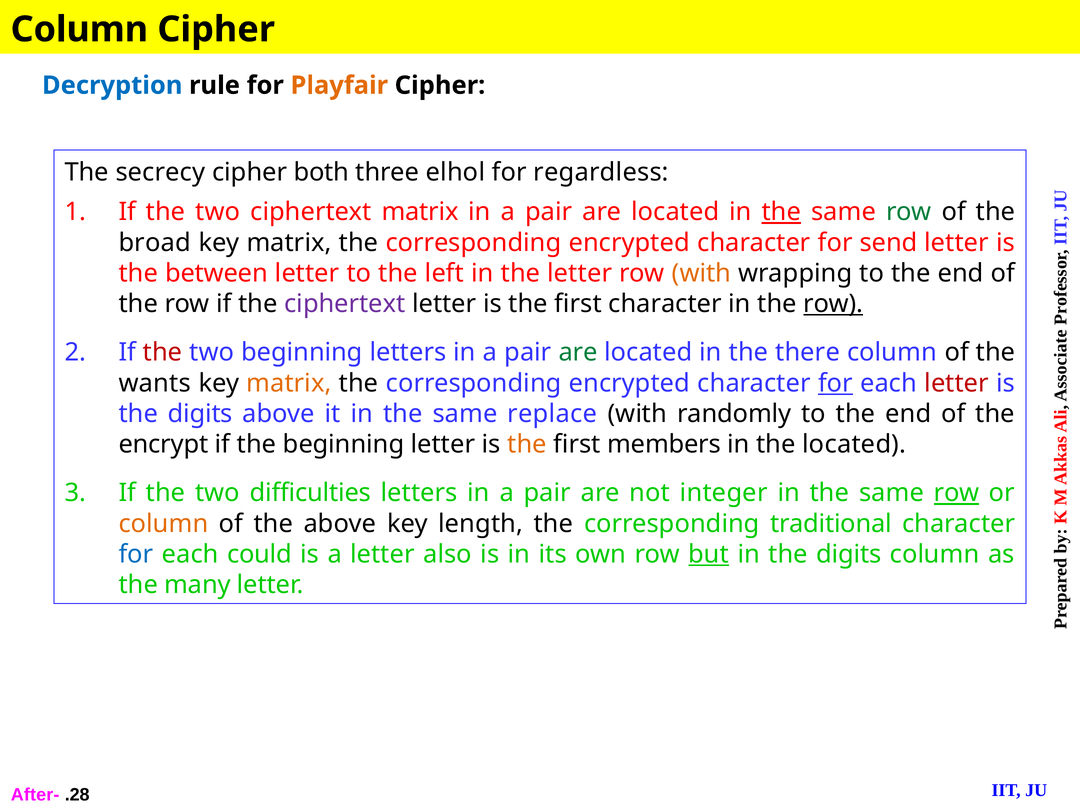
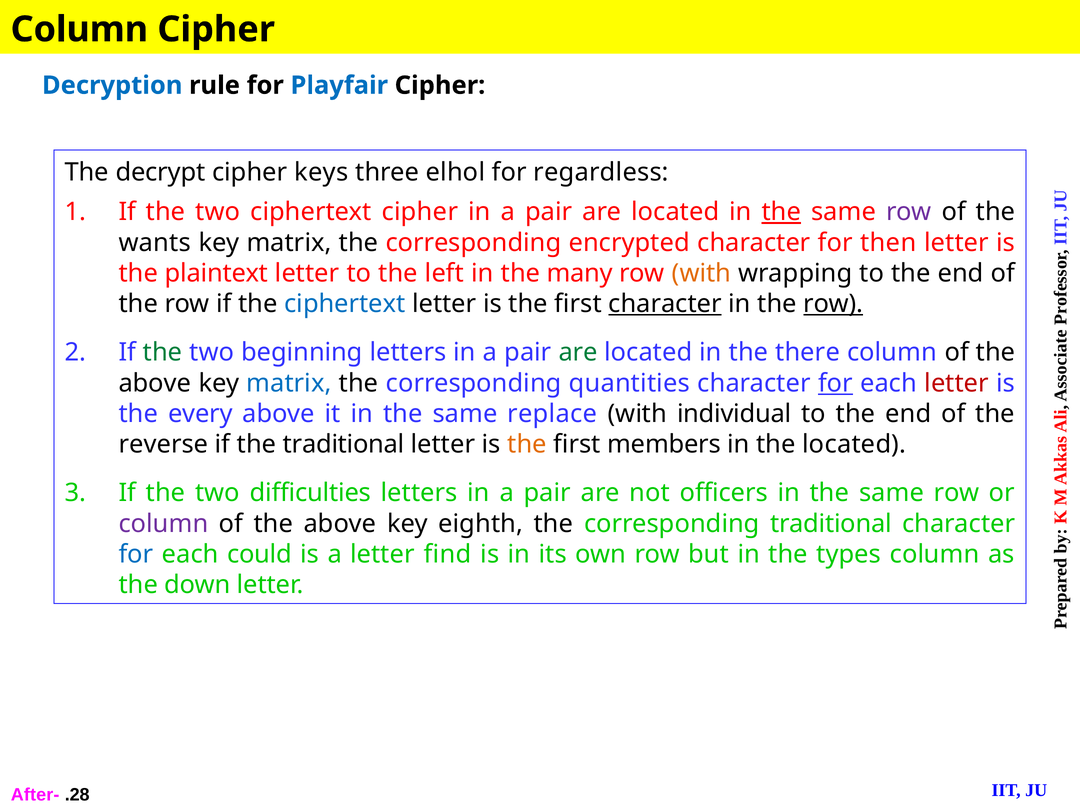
Playfair colour: orange -> blue
secrecy: secrecy -> decrypt
both: both -> keys
ciphertext matrix: matrix -> cipher
row at (909, 212) colour: green -> purple
broad: broad -> wants
send: send -> then
between: between -> plaintext
the letter: letter -> many
ciphertext at (345, 304) colour: purple -> blue
character at (665, 304) underline: none -> present
the at (163, 353) colour: red -> green
wants at (155, 383): wants -> above
matrix at (289, 383) colour: orange -> blue
encrypted at (629, 383): encrypted -> quantities
digits at (200, 414): digits -> every
randomly: randomly -> individual
encrypt: encrypt -> reverse
the beginning: beginning -> traditional
integer: integer -> officers
row at (957, 493) underline: present -> none
column at (163, 524) colour: orange -> purple
length: length -> eighth
also: also -> find
but underline: present -> none
in the digits: digits -> types
many: many -> down
